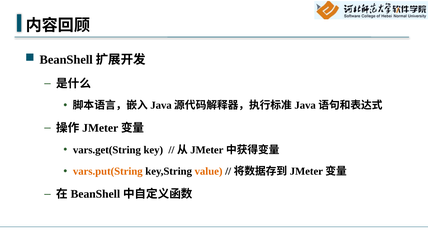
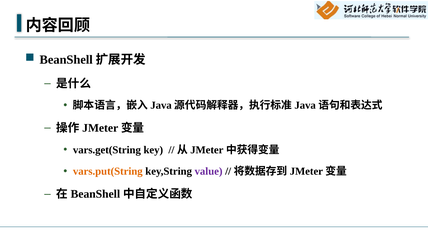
value colour: orange -> purple
